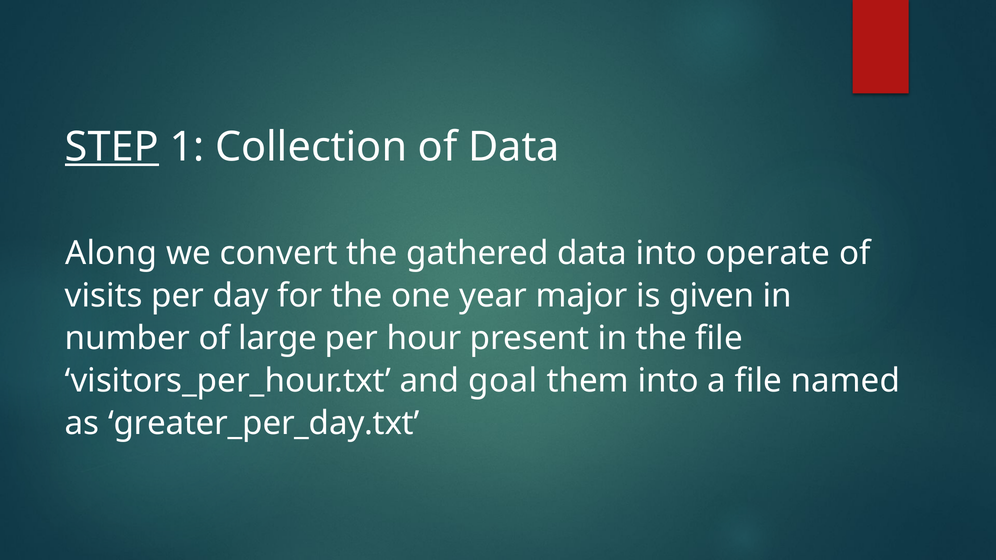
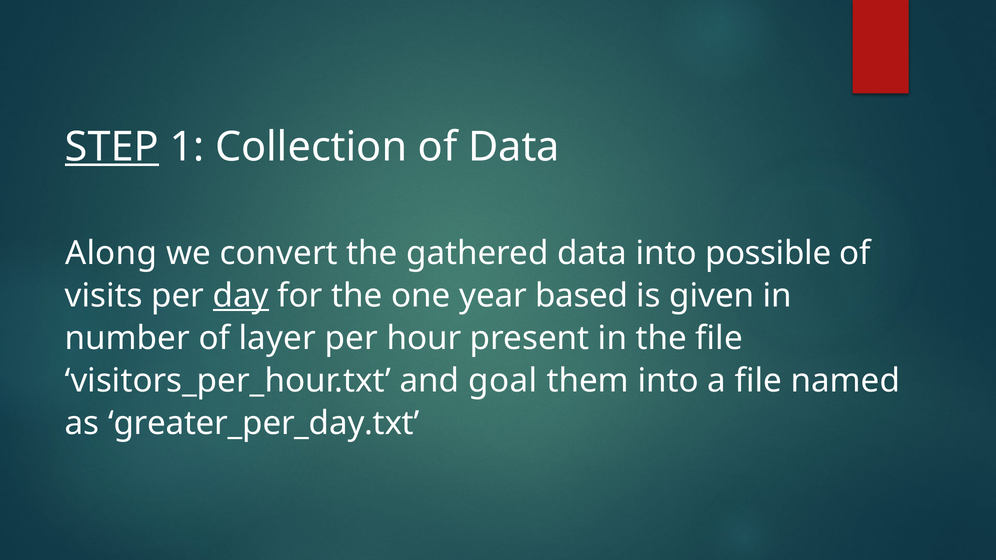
operate: operate -> possible
day underline: none -> present
major: major -> based
large: large -> layer
